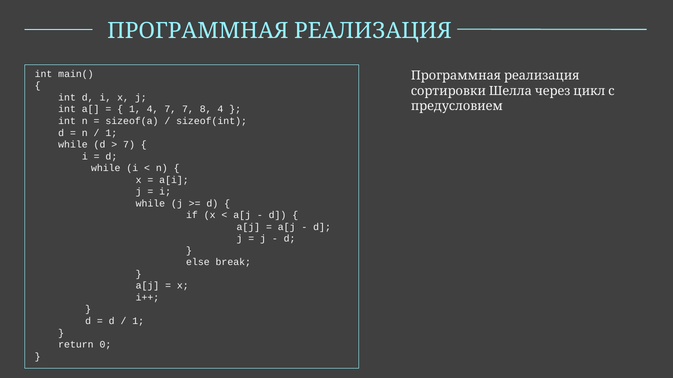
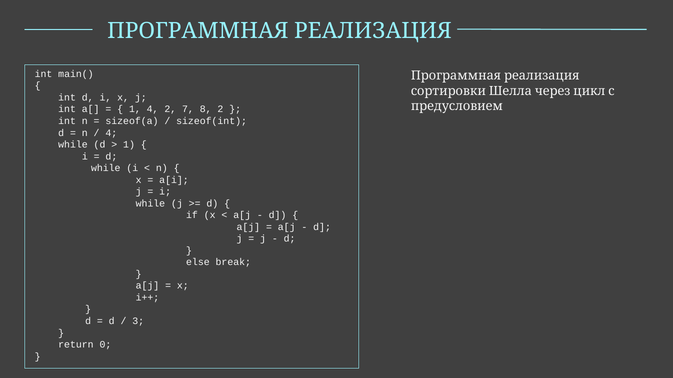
4 7: 7 -> 2
8 4: 4 -> 2
1 at (111, 133): 1 -> 4
7 at (129, 145): 7 -> 1
1 at (138, 322): 1 -> 3
